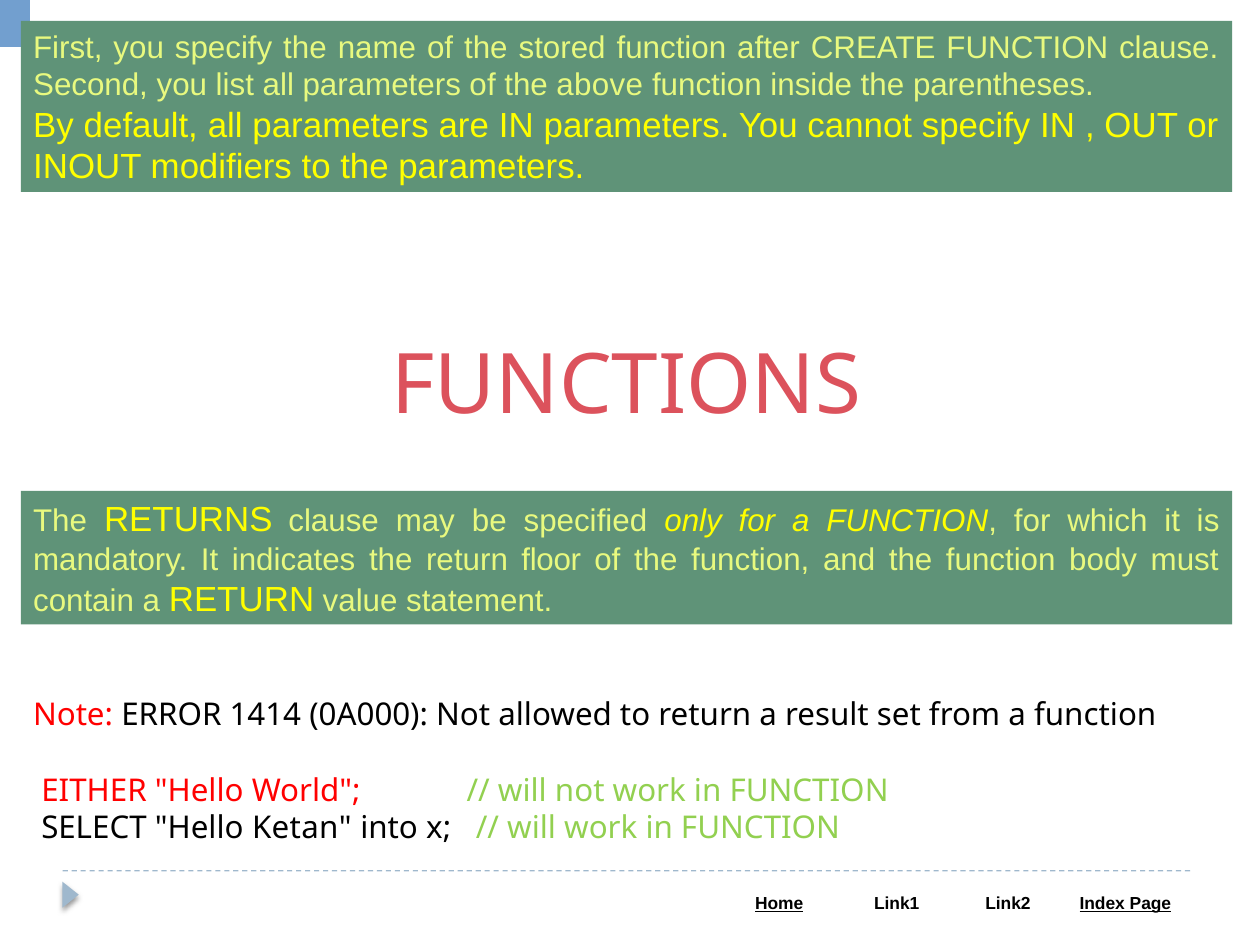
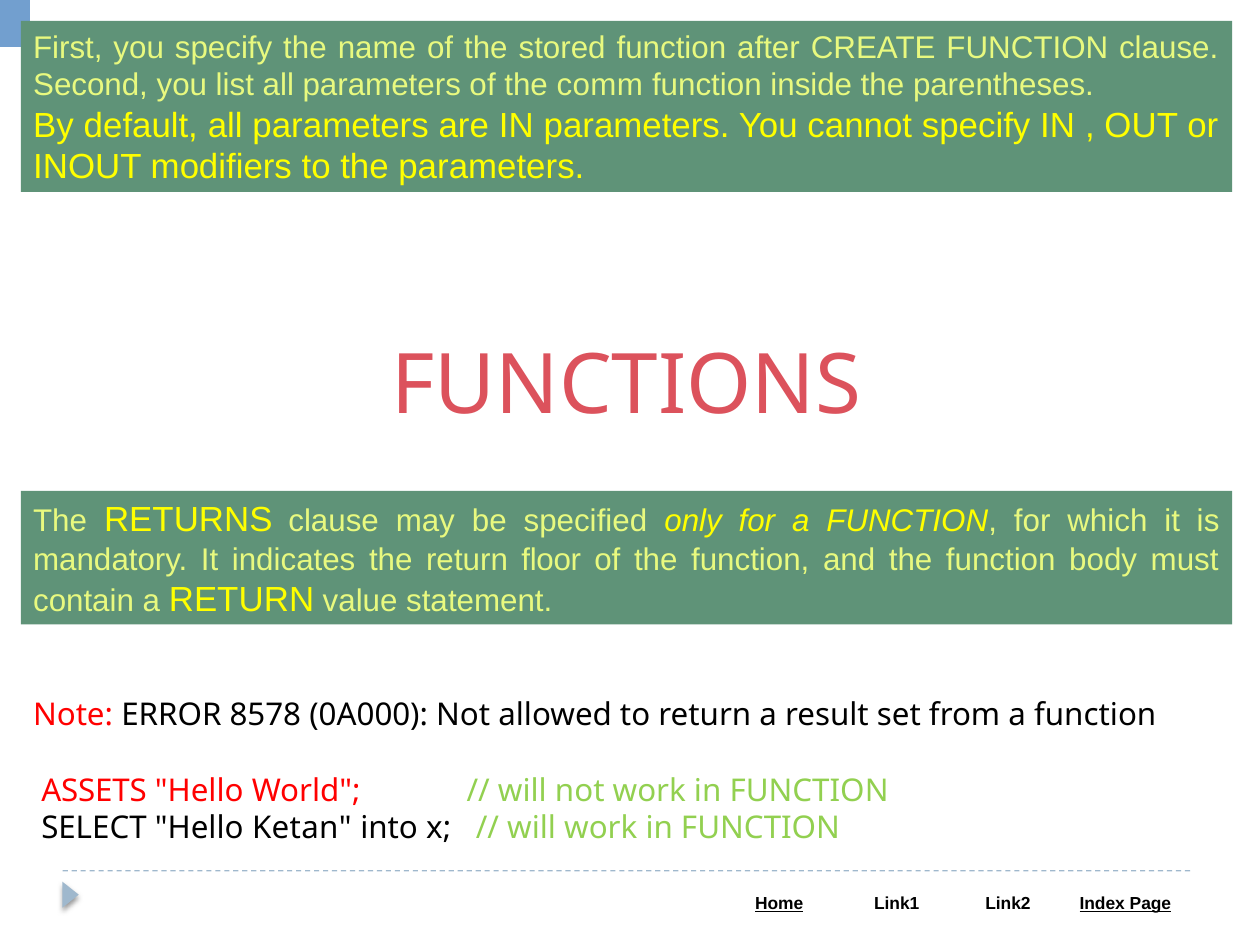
above: above -> comm
1414: 1414 -> 8578
EITHER: EITHER -> ASSETS
